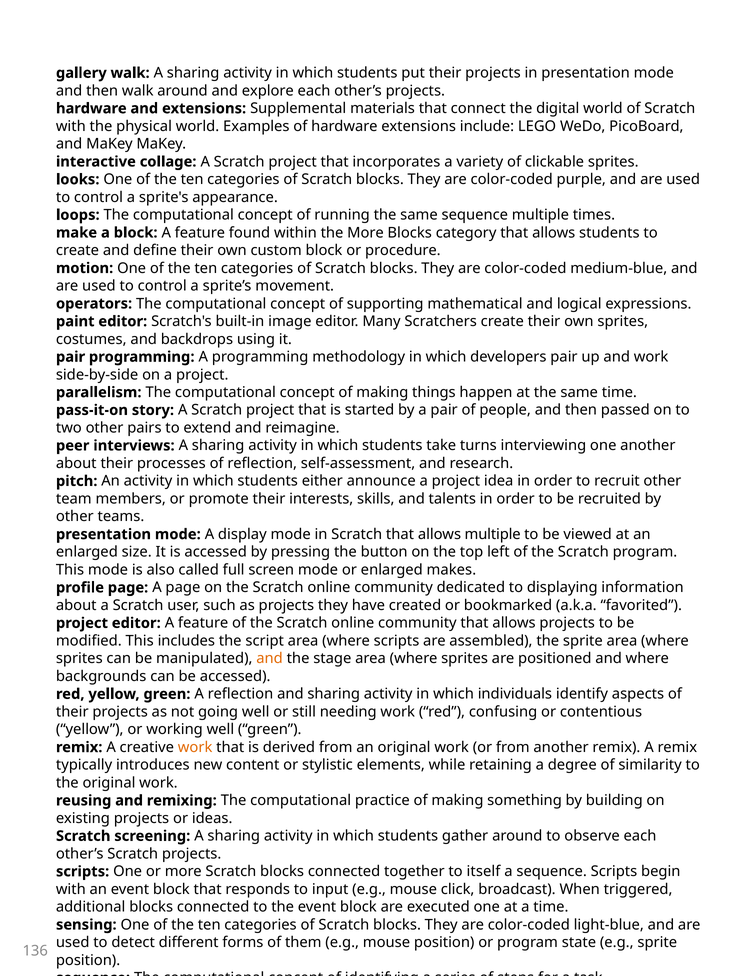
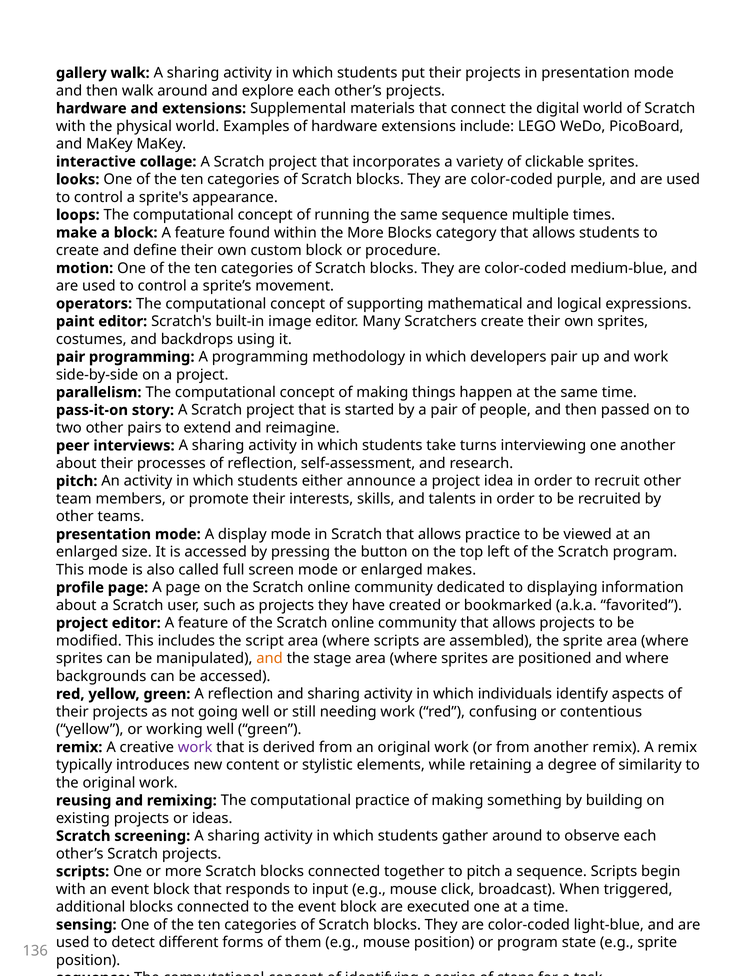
allows multiple: multiple -> practice
work at (195, 747) colour: orange -> purple
to itself: itself -> pitch
